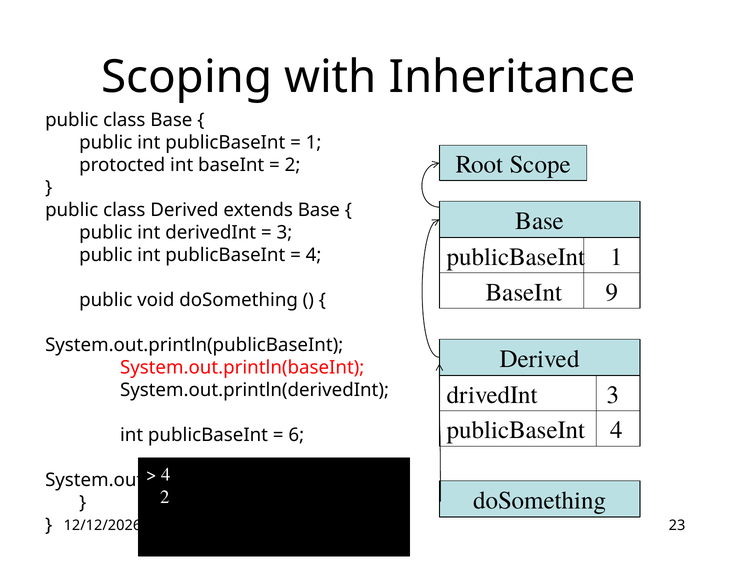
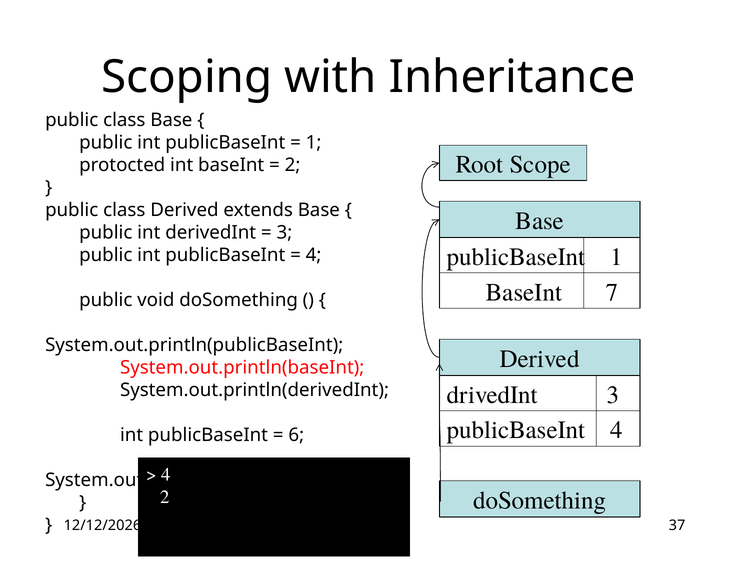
9: 9 -> 7
23: 23 -> 37
